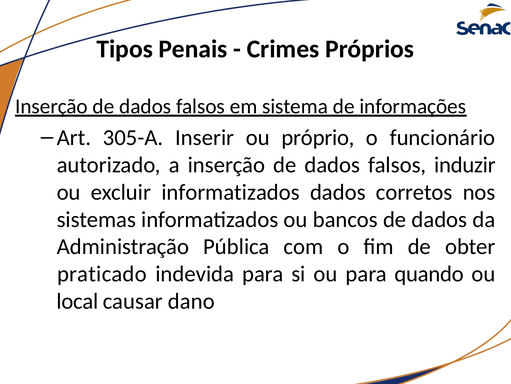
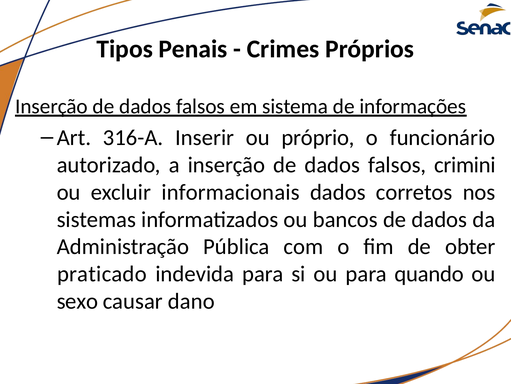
305-A: 305-A -> 316-A
induzir: induzir -> crimini
excluir informatizados: informatizados -> informacionais
local: local -> sexo
